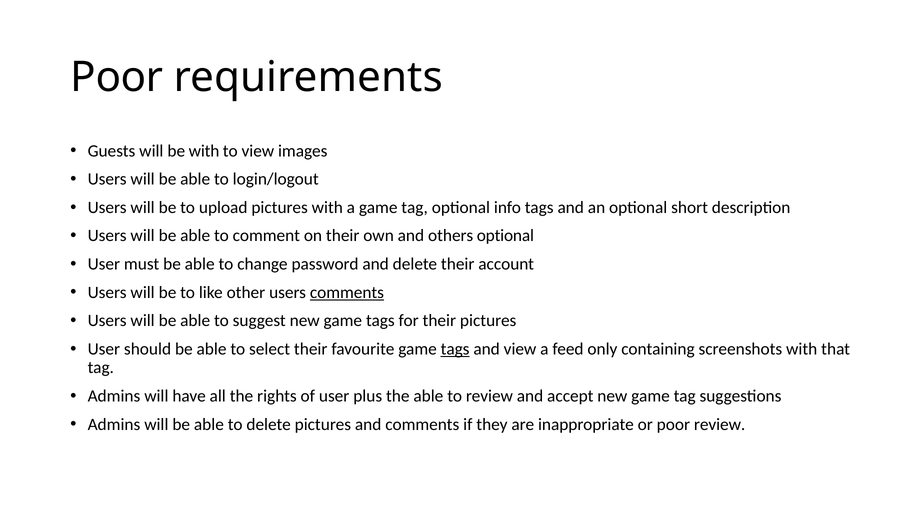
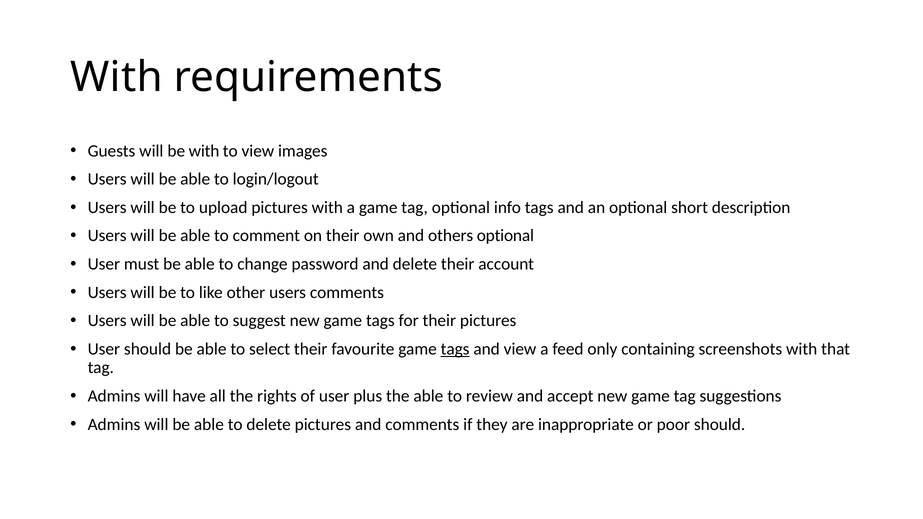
Poor at (117, 78): Poor -> With
comments at (347, 292) underline: present -> none
poor review: review -> should
